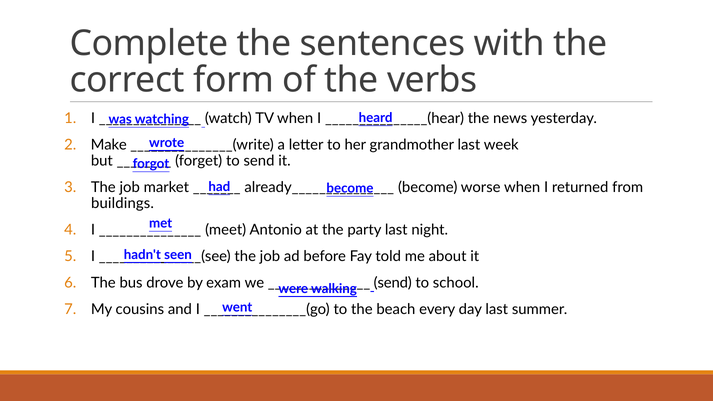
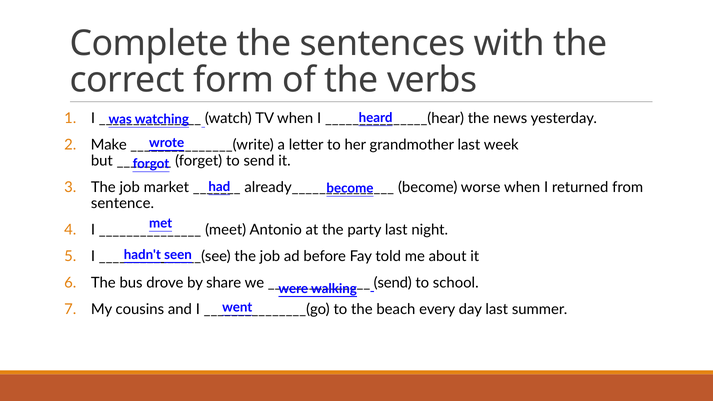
buildings: buildings -> sentence
exam: exam -> share
